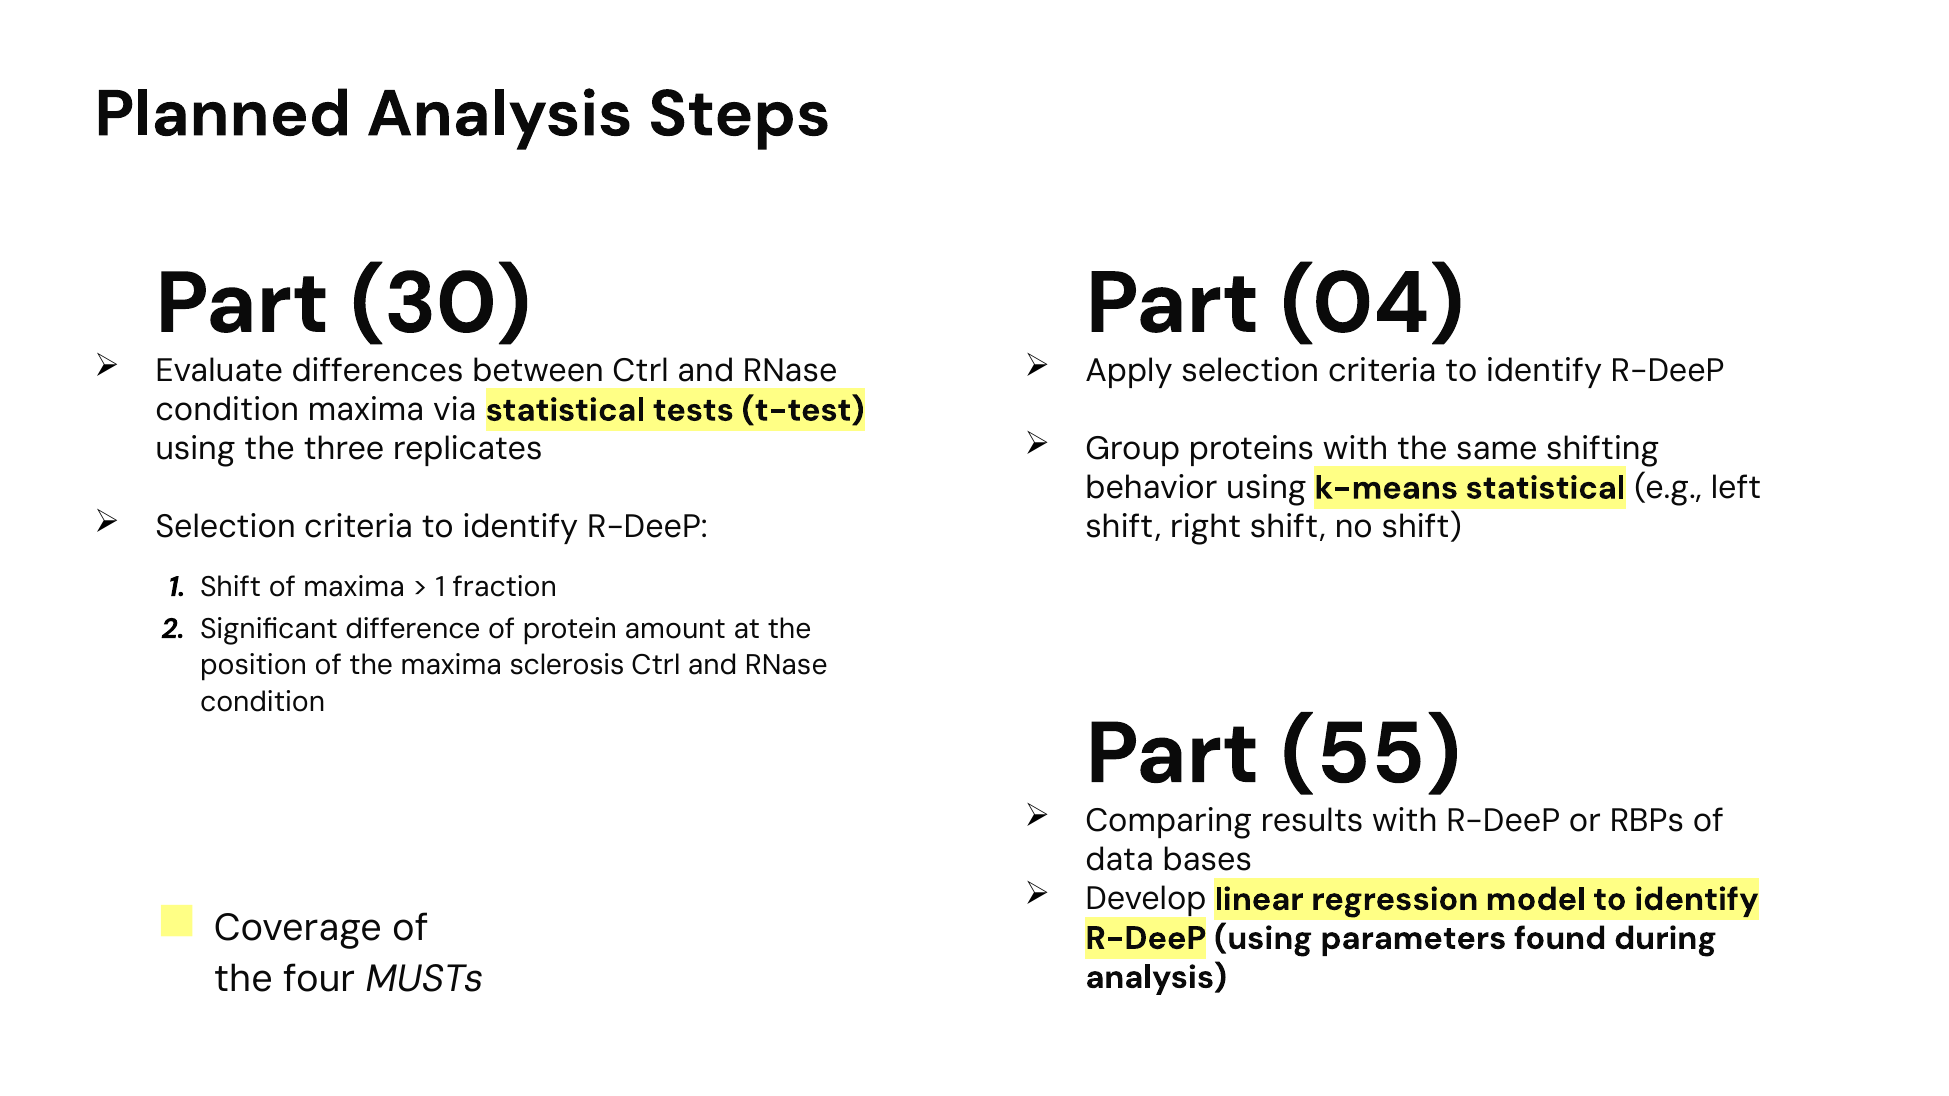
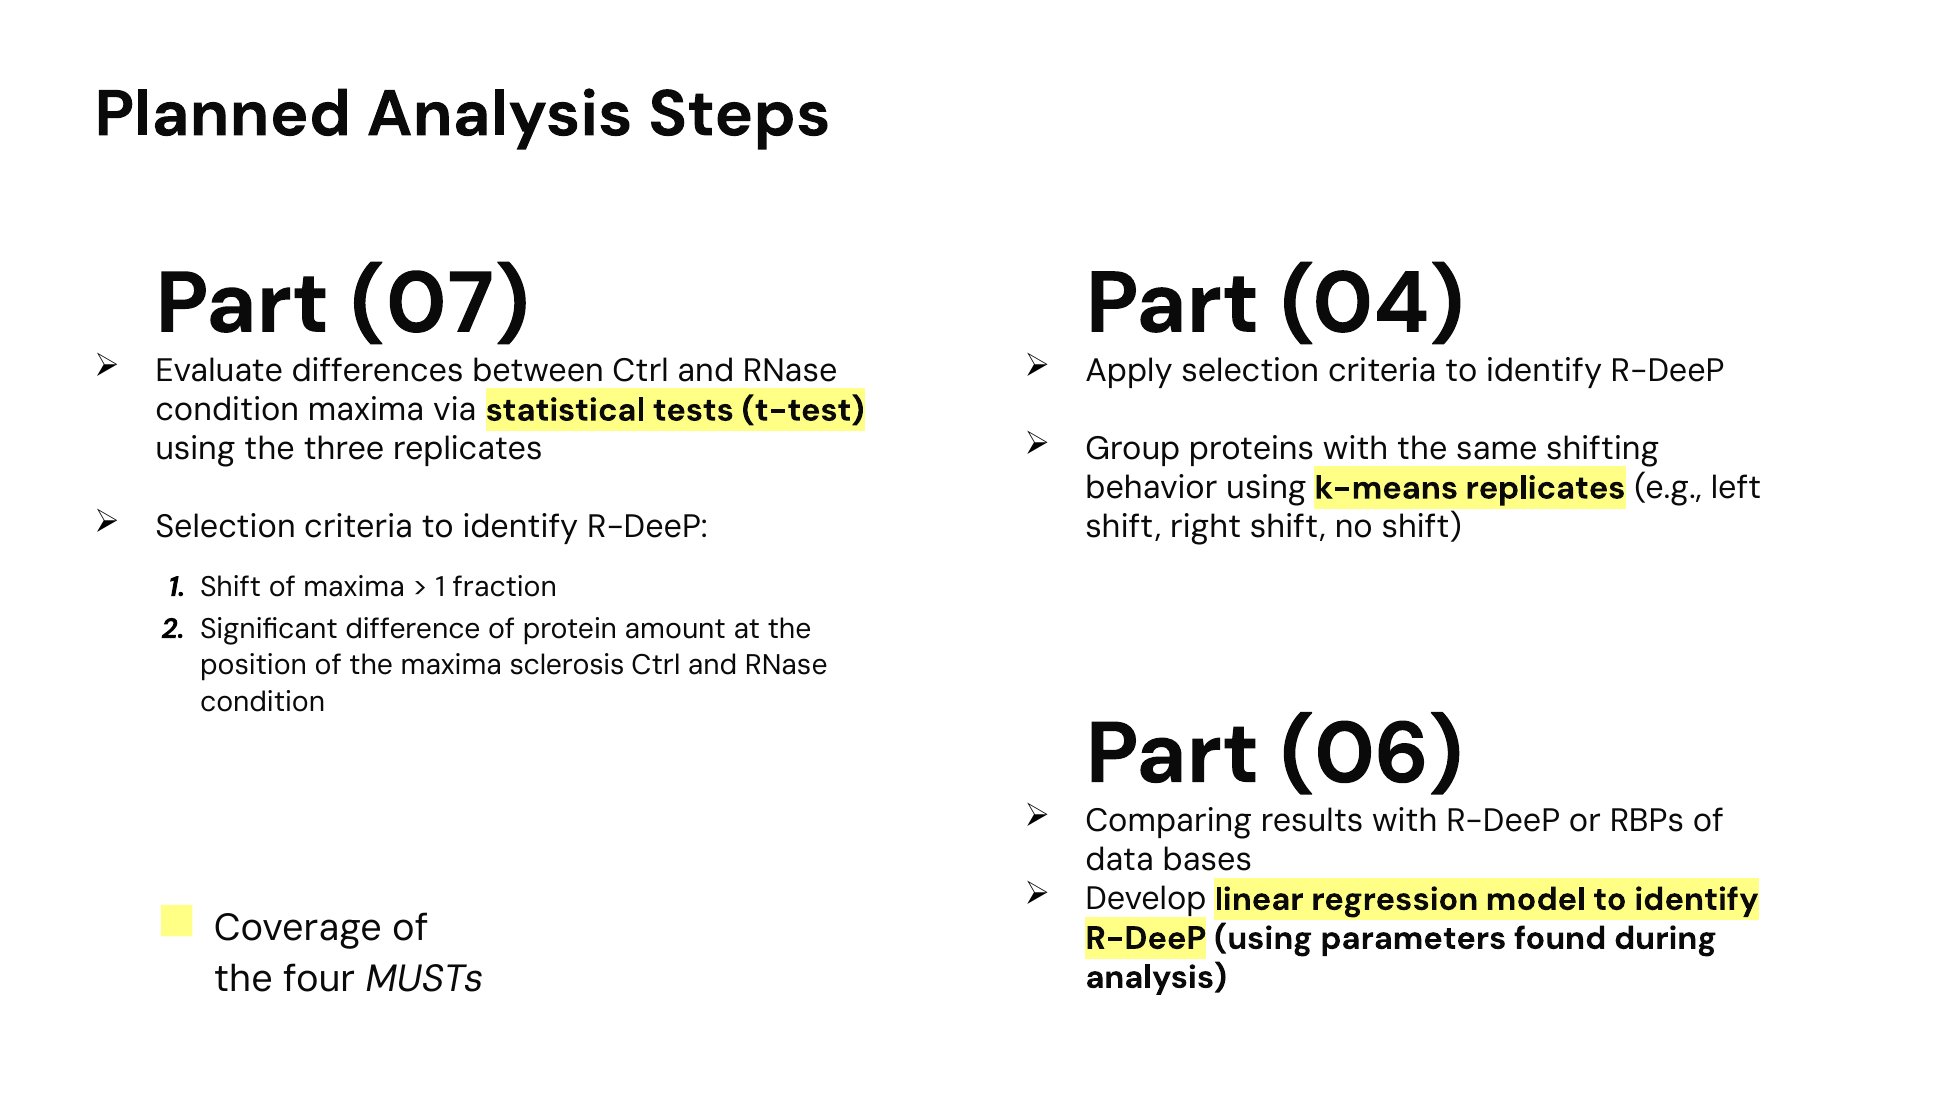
30: 30 -> 07
k-means statistical: statistical -> replicates
55: 55 -> 06
